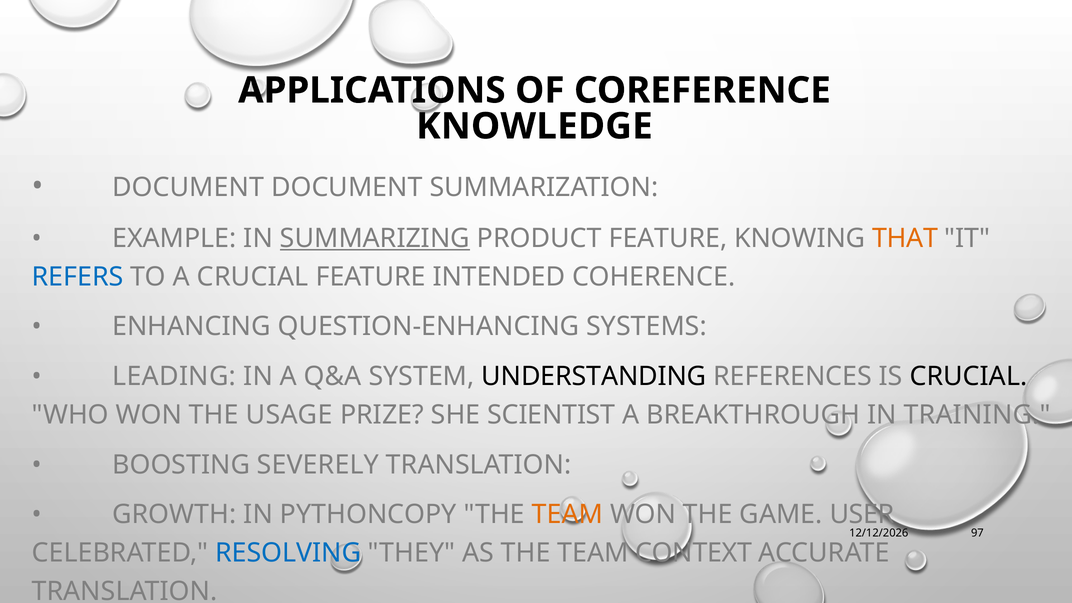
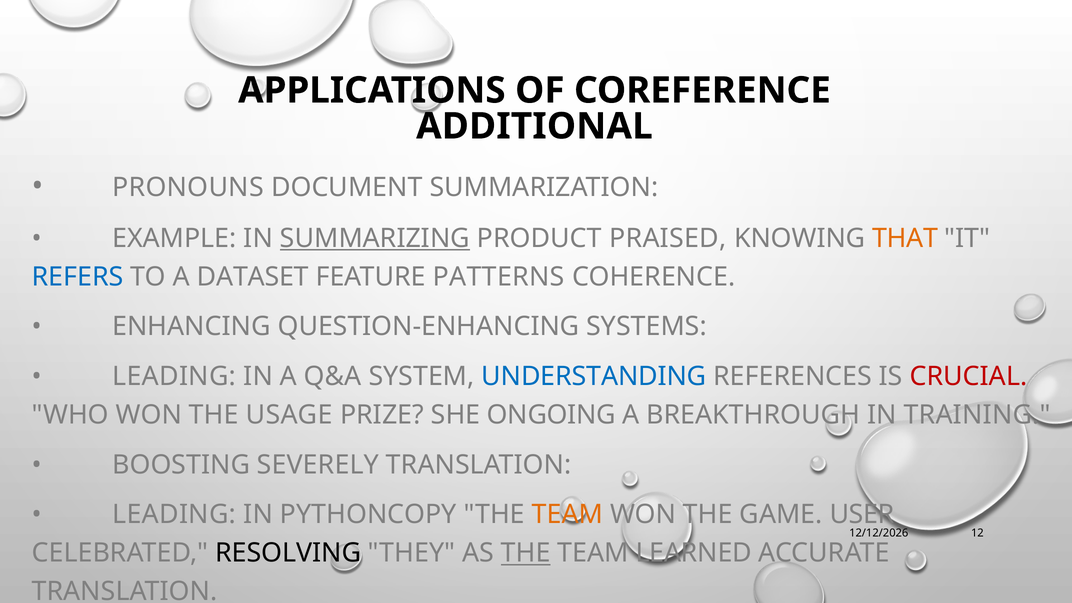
KNOWLEDGE: KNOWLEDGE -> ADDITIONAL
DOCUMENT at (188, 188): DOCUMENT -> PRONOUNS
PRODUCT FEATURE: FEATURE -> PRAISED
A CRUCIAL: CRUCIAL -> DATASET
INTENDED: INTENDED -> PATTERNS
UNDERSTANDING colour: black -> blue
CRUCIAL at (968, 376) colour: black -> red
SCIENTIST: SCIENTIST -> ONGOING
GROWTH at (174, 514): GROWTH -> LEADING
97: 97 -> 12
RESOLVING colour: blue -> black
THE at (526, 553) underline: none -> present
CONTEXT: CONTEXT -> LEARNED
